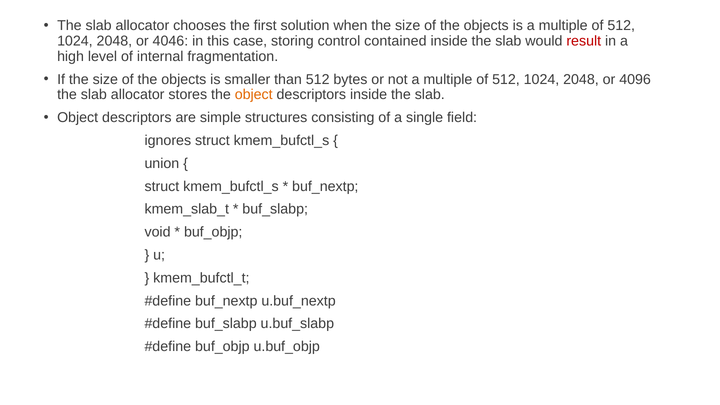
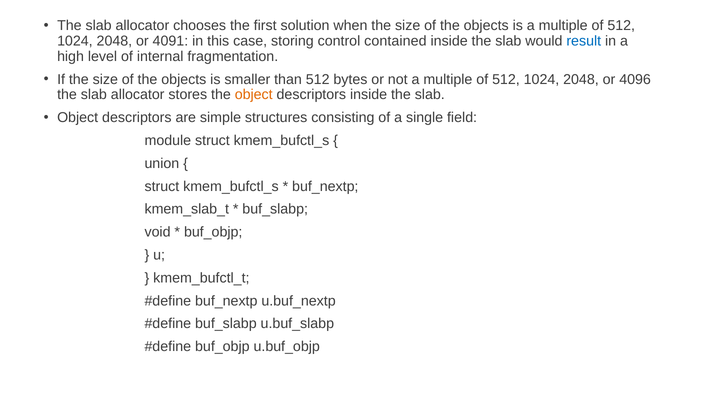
4046: 4046 -> 4091
result colour: red -> blue
ignores: ignores -> module
